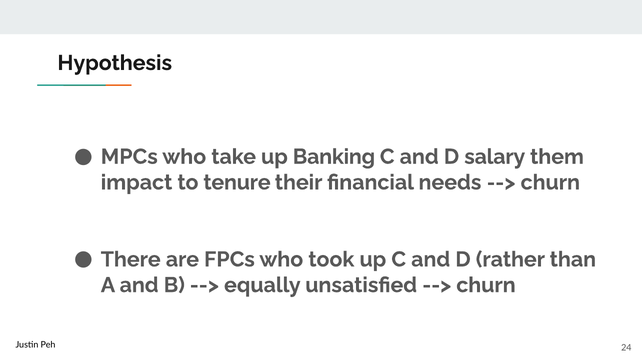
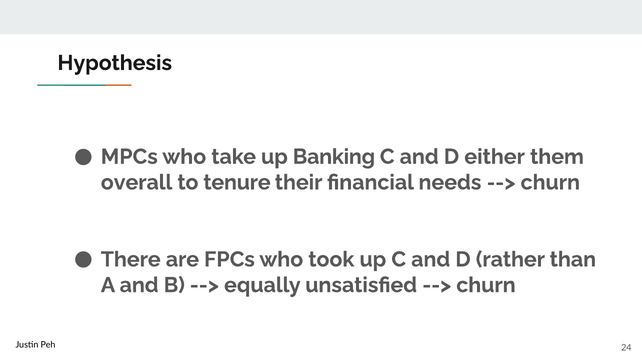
salary: salary -> either
impact: impact -> overall
